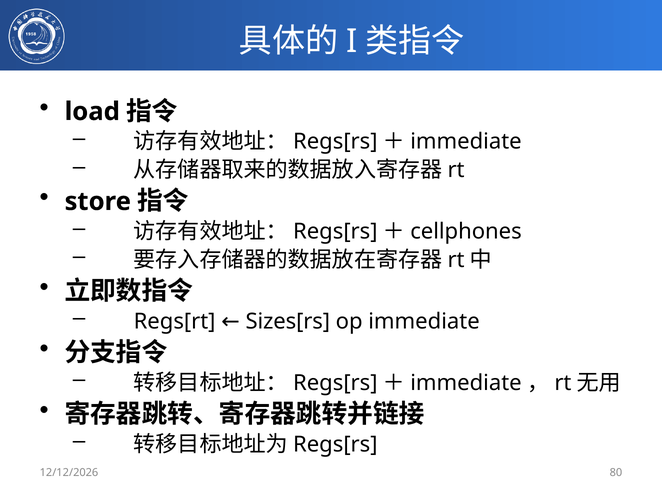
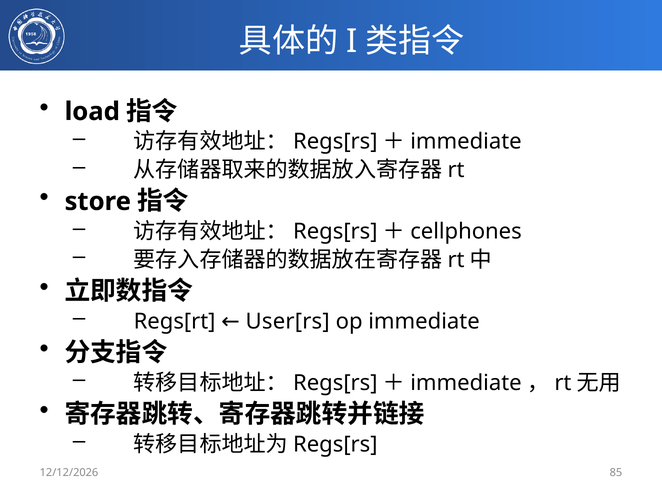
Sizes[rs: Sizes[rs -> User[rs
80: 80 -> 85
